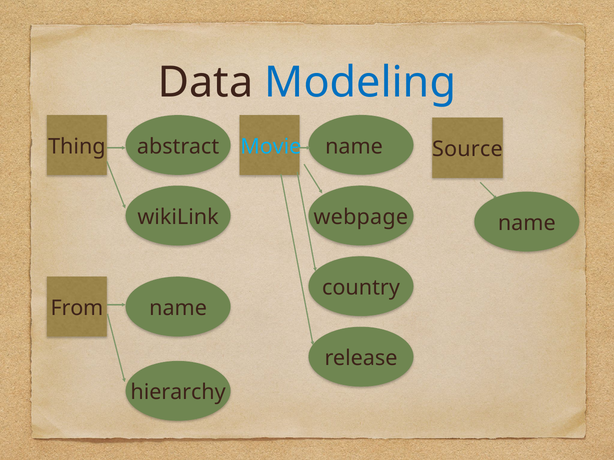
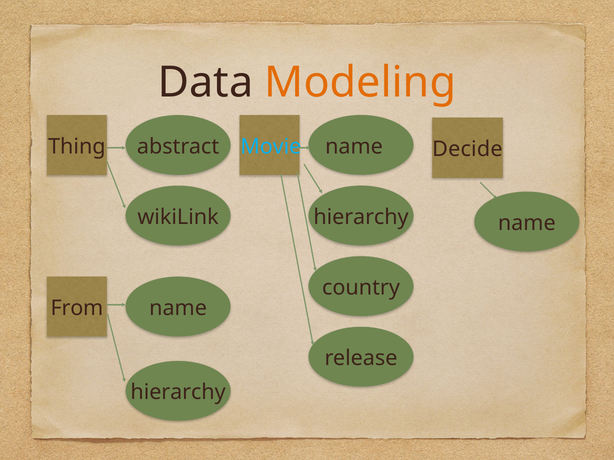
Modeling colour: blue -> orange
Source: Source -> Decide
webpage at (361, 217): webpage -> hierarchy
